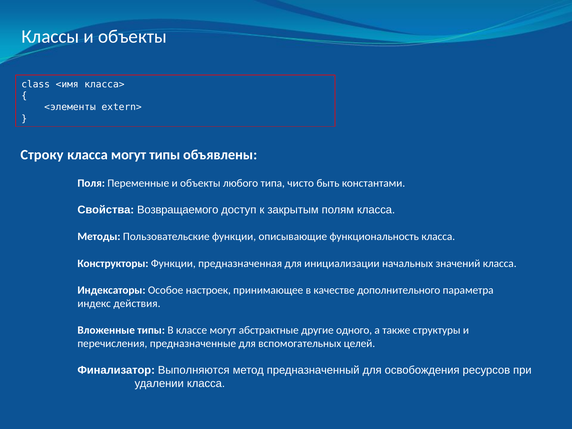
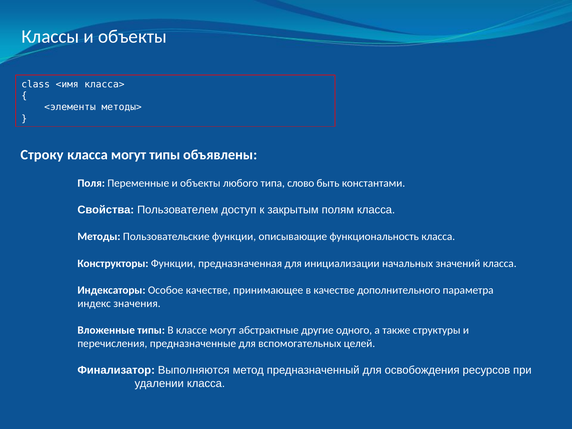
extern>: extern> -> методы>
чисто: чисто -> слово
Возвращаемого: Возвращаемого -> Пользователем
Особое настроек: настроек -> качестве
действия: действия -> значения
